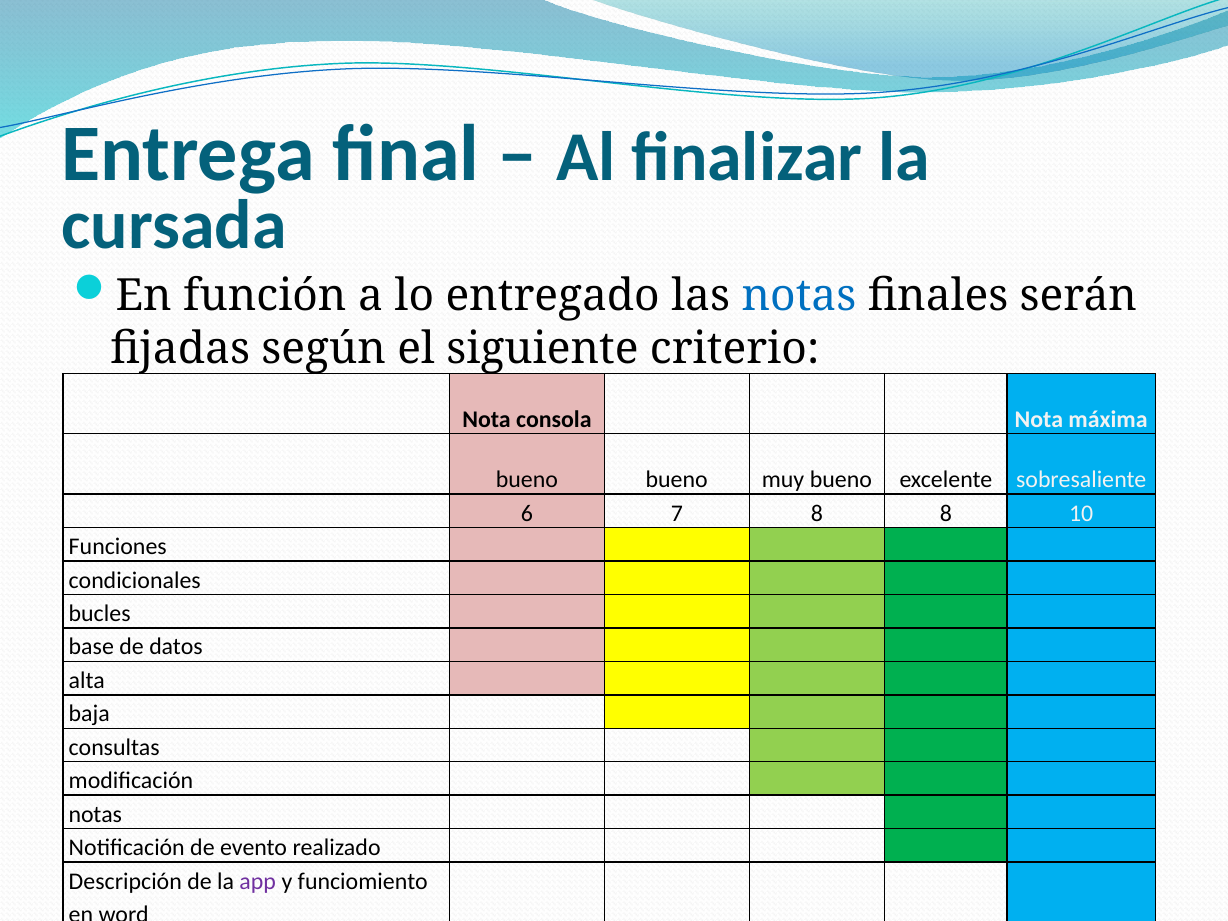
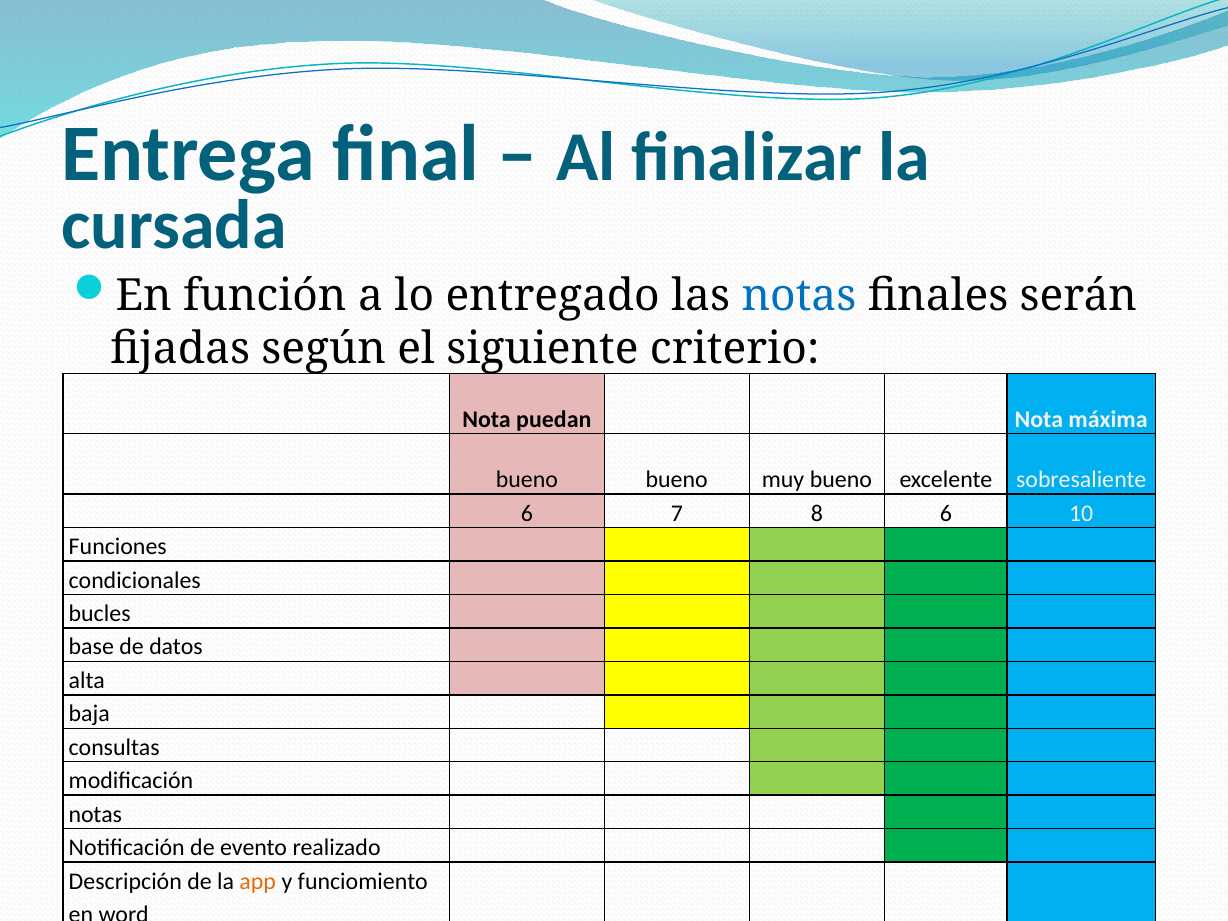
consola: consola -> puedan
8 8: 8 -> 6
app colour: purple -> orange
